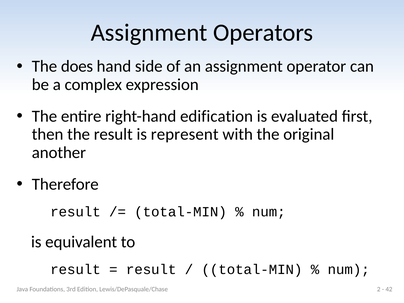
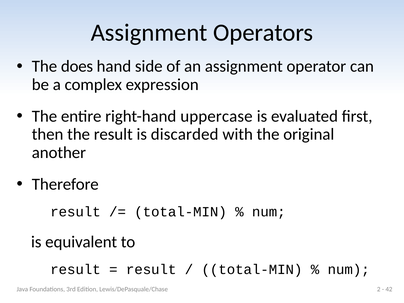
edification: edification -> uppercase
represent: represent -> discarded
